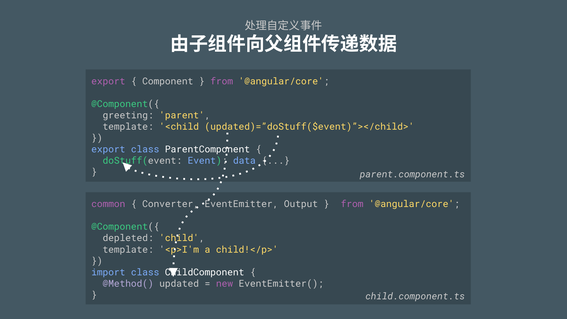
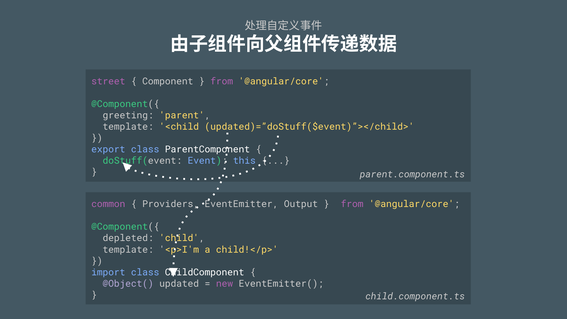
export at (108, 81): export -> street
data: data -> this
Converter: Converter -> Providers
@Method(: @Method( -> @Object(
